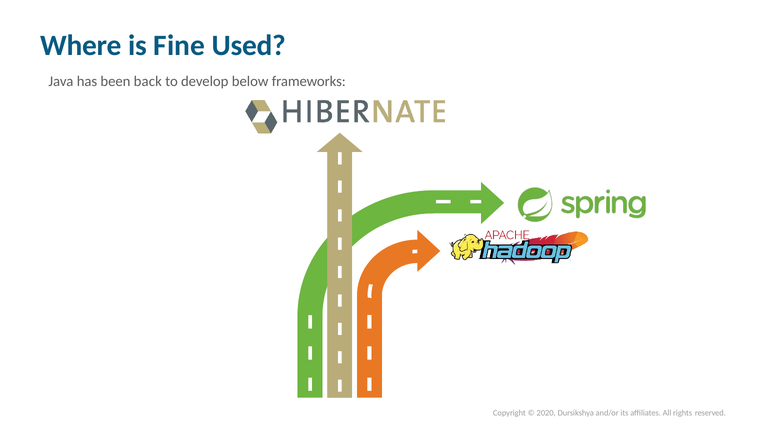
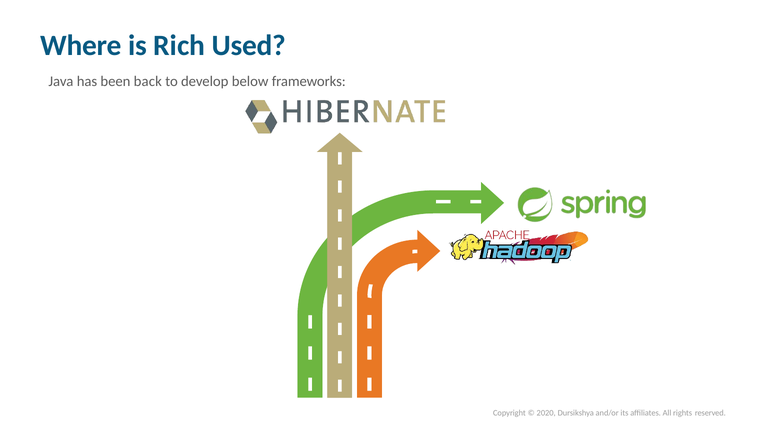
Fine: Fine -> Rich
